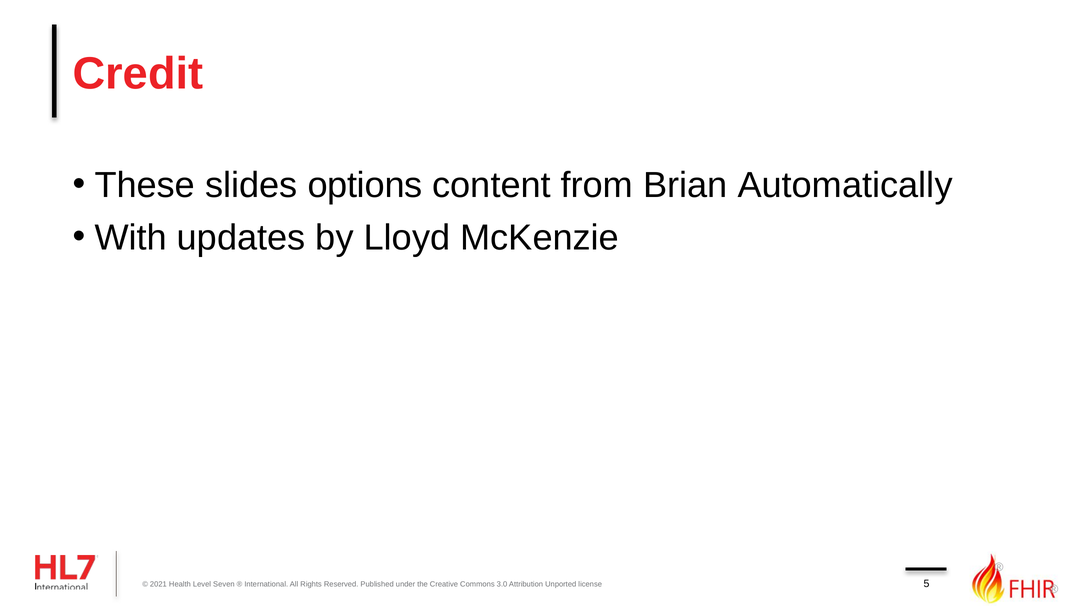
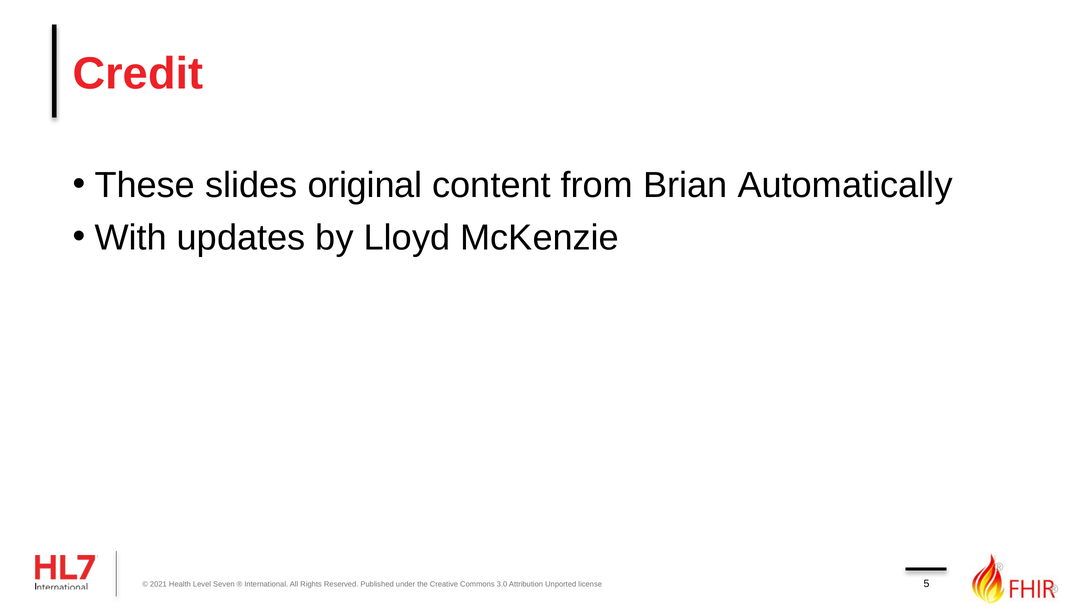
options: options -> original
